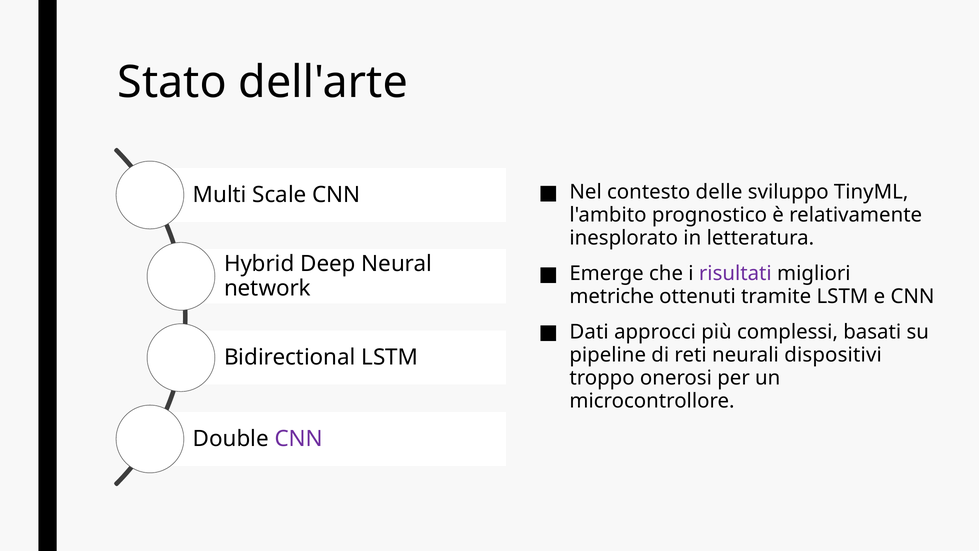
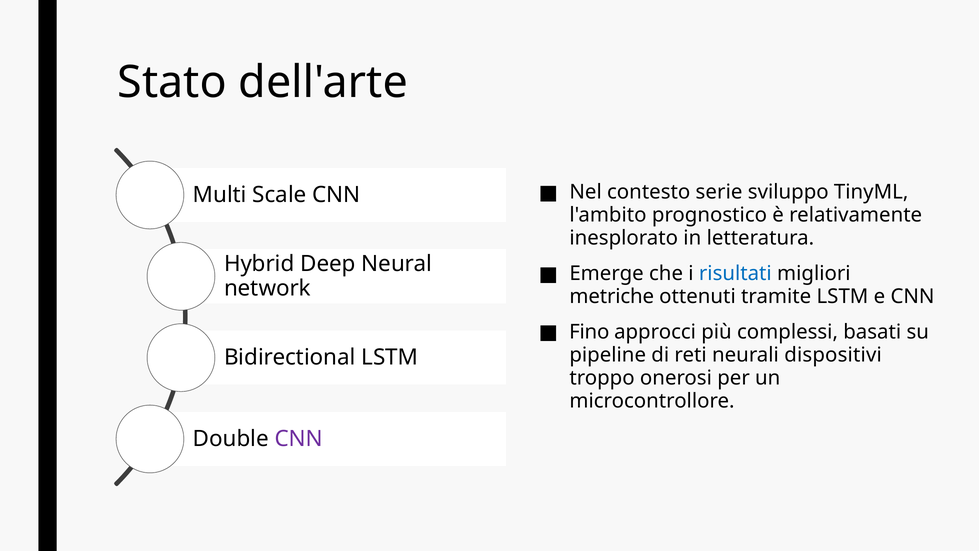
delle: delle -> serie
risultati colour: purple -> blue
Dati: Dati -> Fino
